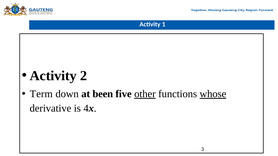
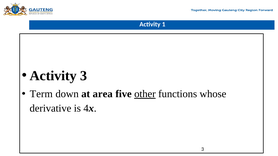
Activity 2: 2 -> 3
been: been -> area
whose underline: present -> none
